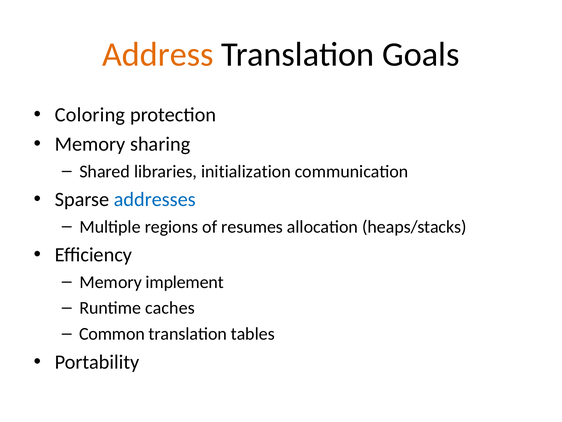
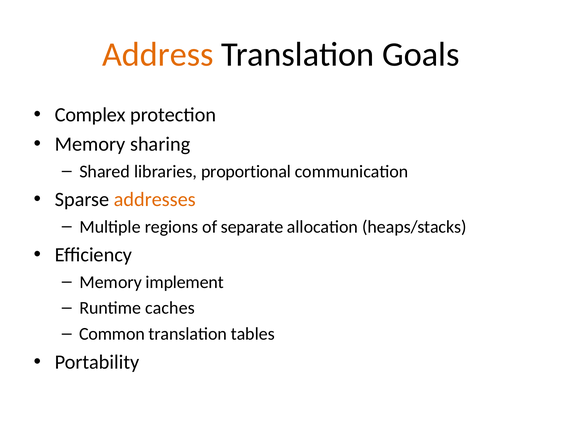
Coloring: Coloring -> Complex
initialization: initialization -> proportional
addresses colour: blue -> orange
resumes: resumes -> separate
